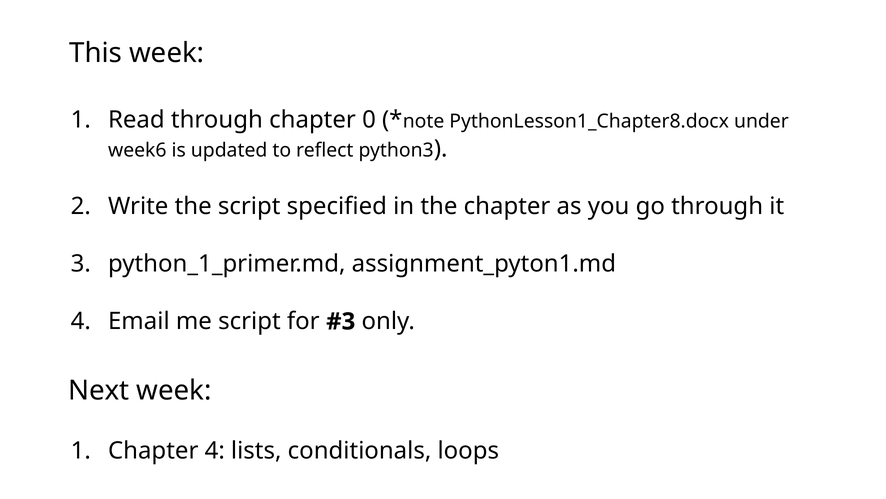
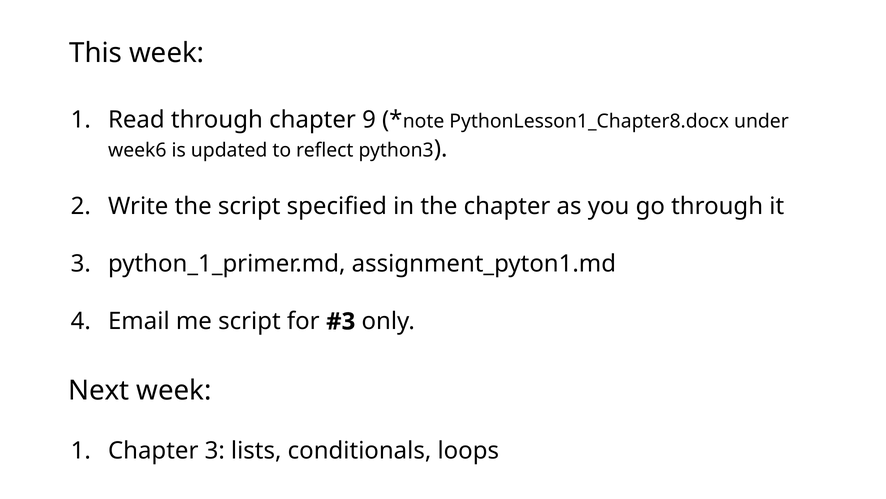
0: 0 -> 9
Chapter 4: 4 -> 3
